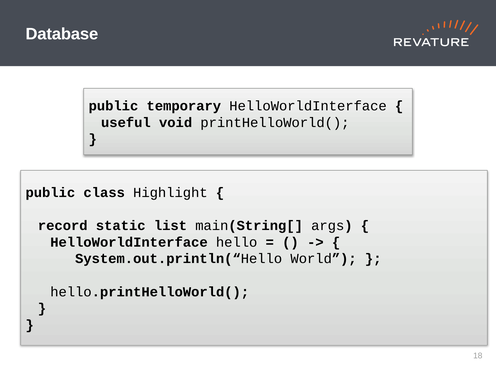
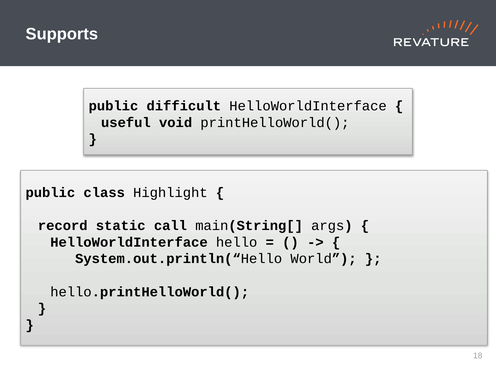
Database: Database -> Supports
temporary: temporary -> difficult
list: list -> call
